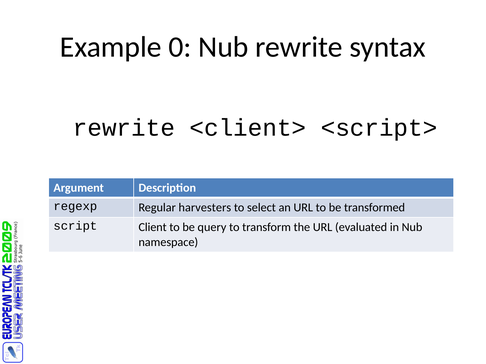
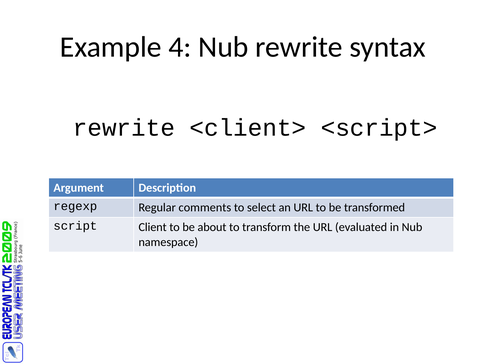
0: 0 -> 4
harvesters: harvesters -> comments
query: query -> about
